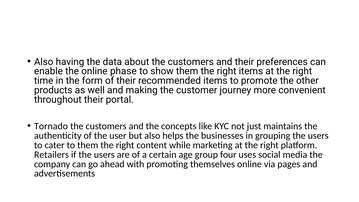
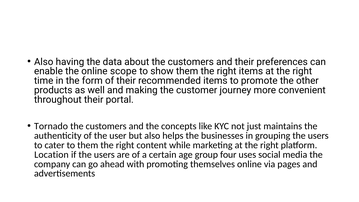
phase: phase -> scope
Retailers: Retailers -> Location
